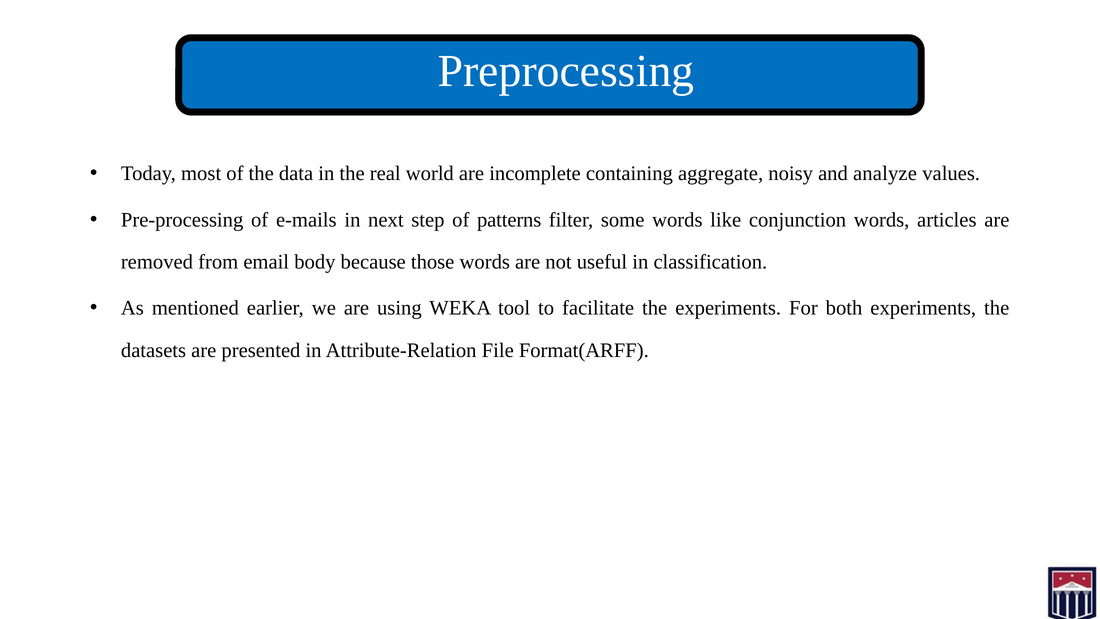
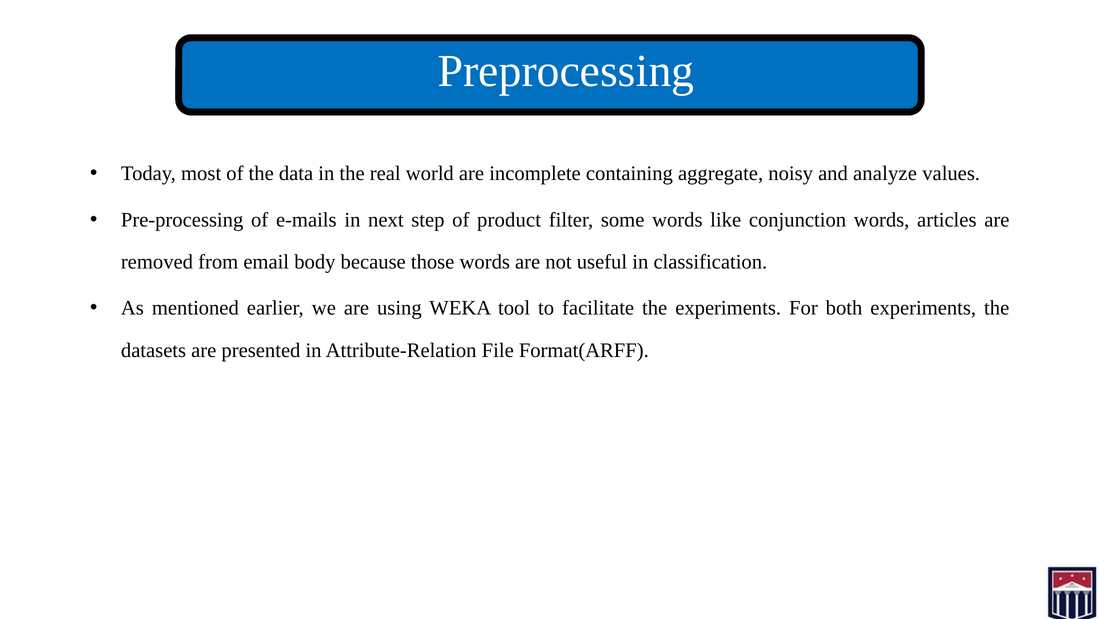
patterns: patterns -> product
